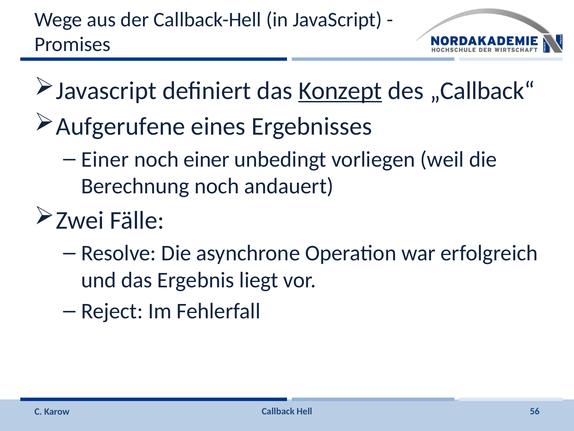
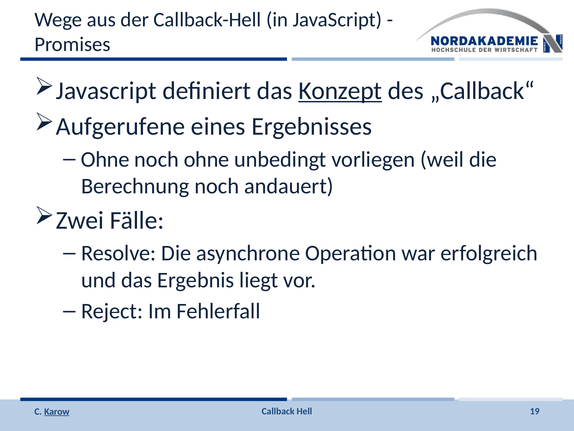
Einer at (105, 159): Einer -> Ohne
noch einer: einer -> ohne
56: 56 -> 19
Karow underline: none -> present
